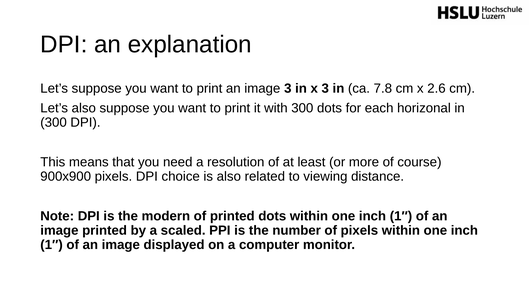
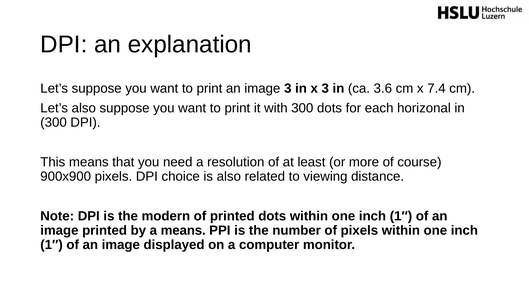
7.8: 7.8 -> 3.6
2.6: 2.6 -> 7.4
a scaled: scaled -> means
